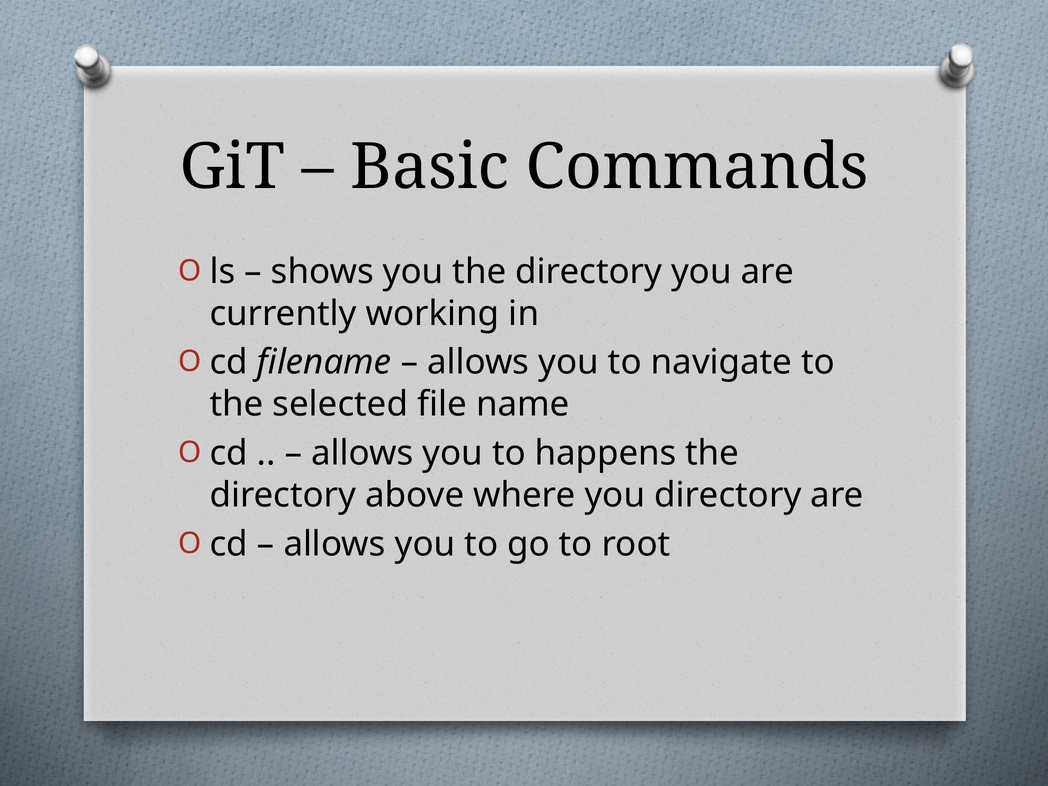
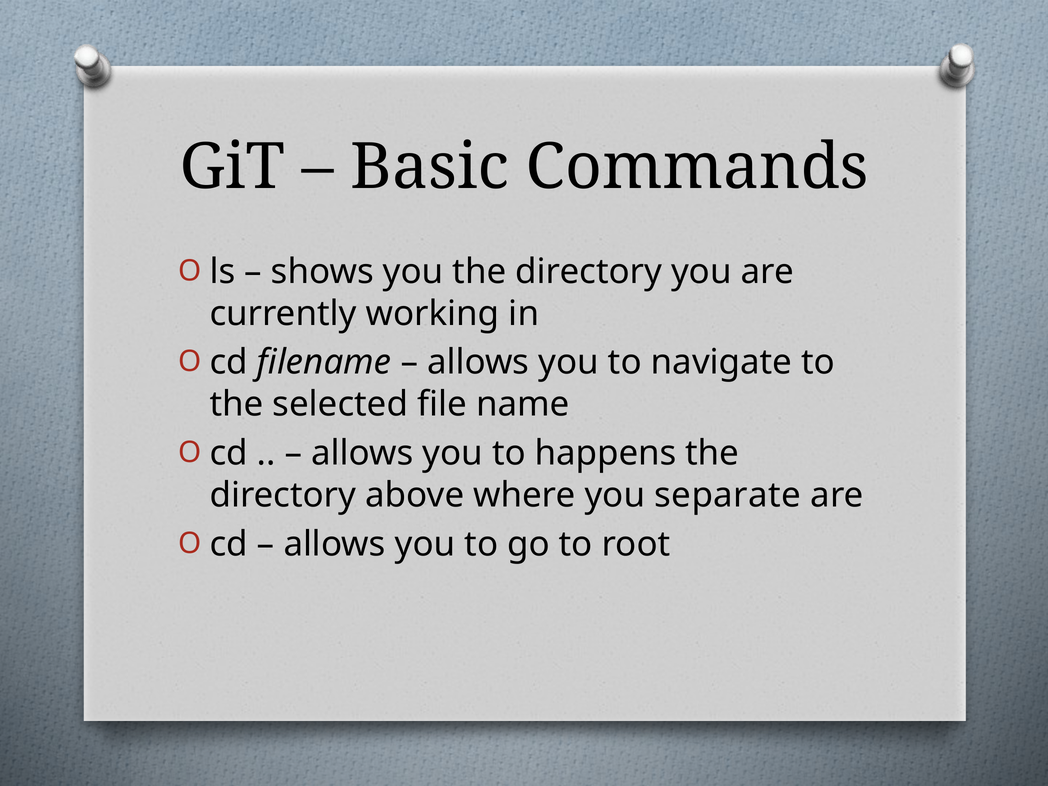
you directory: directory -> separate
